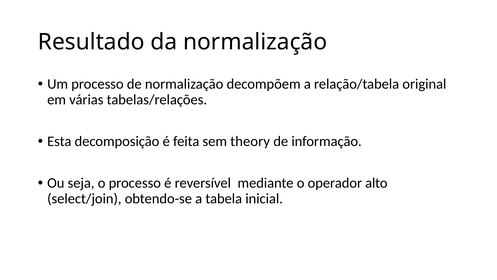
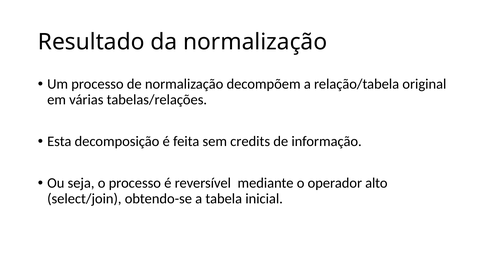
theory: theory -> credits
